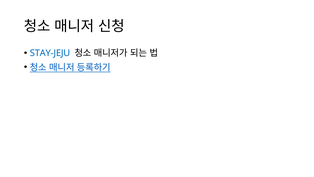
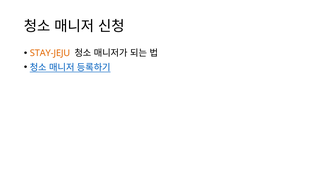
STAY-JEJU colour: blue -> orange
